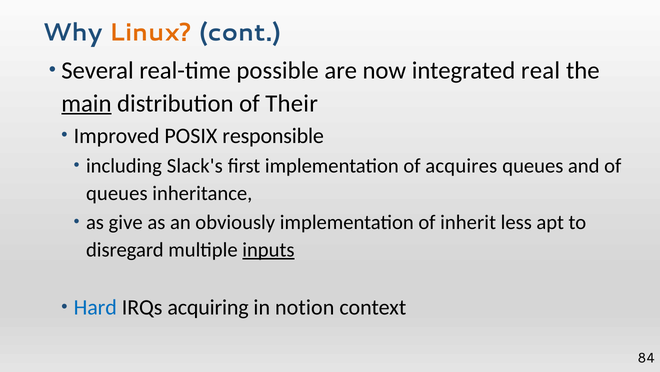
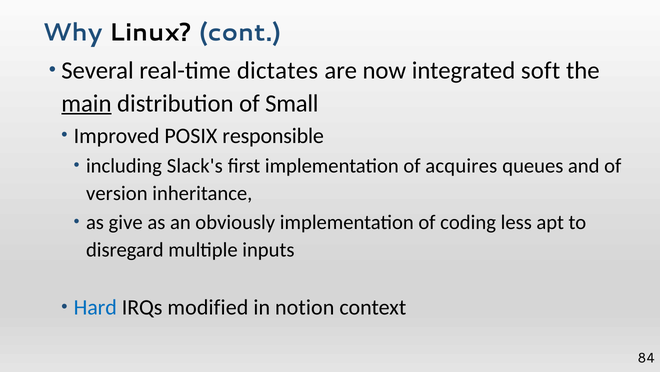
Linux colour: orange -> black
possible: possible -> dictates
real: real -> soft
Their: Their -> Small
queues at (117, 193): queues -> version
inherit: inherit -> coding
inputs underline: present -> none
acquiring: acquiring -> modified
